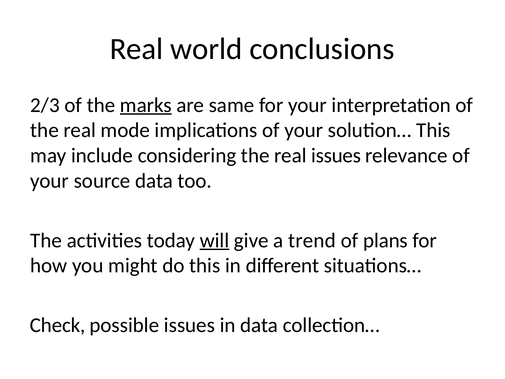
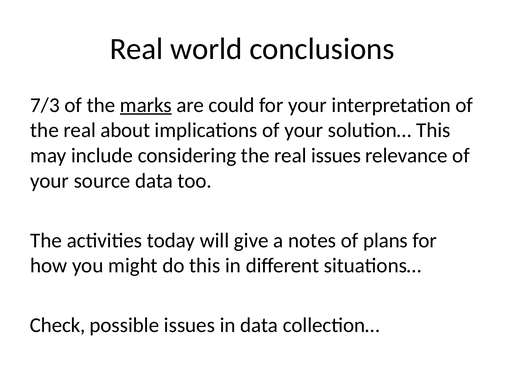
2/3: 2/3 -> 7/3
same: same -> could
mode: mode -> about
will underline: present -> none
trend: trend -> notes
